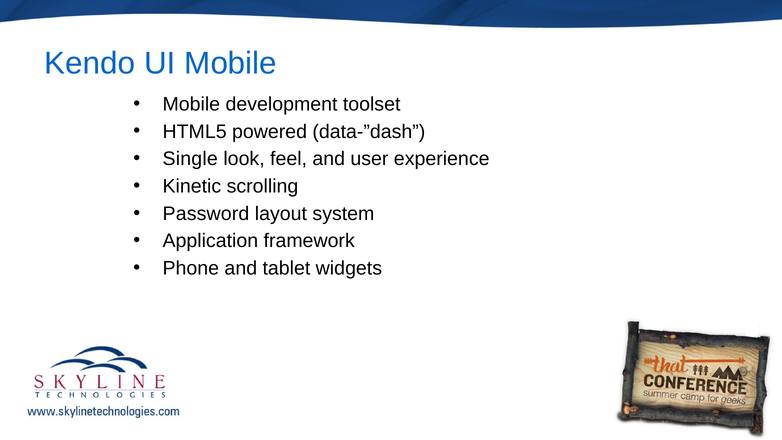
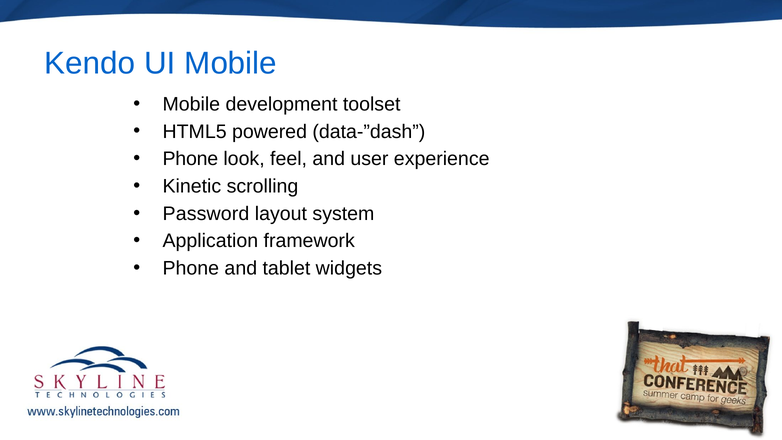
Single at (190, 159): Single -> Phone
